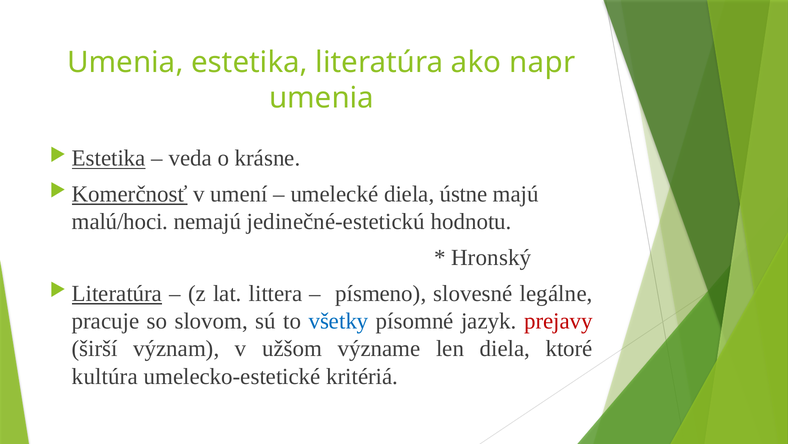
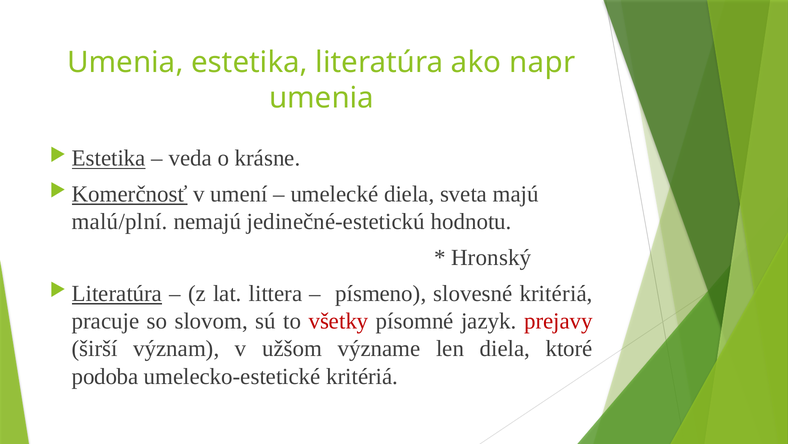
ústne: ústne -> sveta
malú/hoci: malú/hoci -> malú/plní
slovesné legálne: legálne -> kritériá
všetky colour: blue -> red
kultúra: kultúra -> podoba
